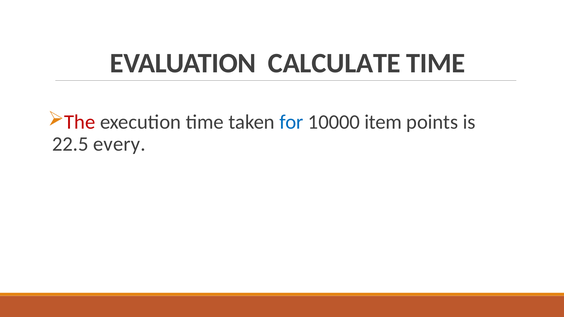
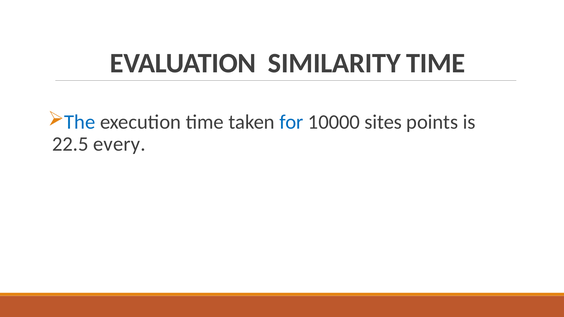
CALCULATE: CALCULATE -> SIMILARITY
The colour: red -> blue
item: item -> sites
